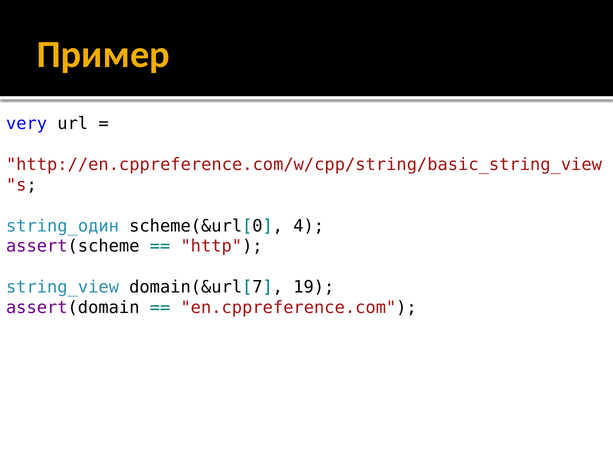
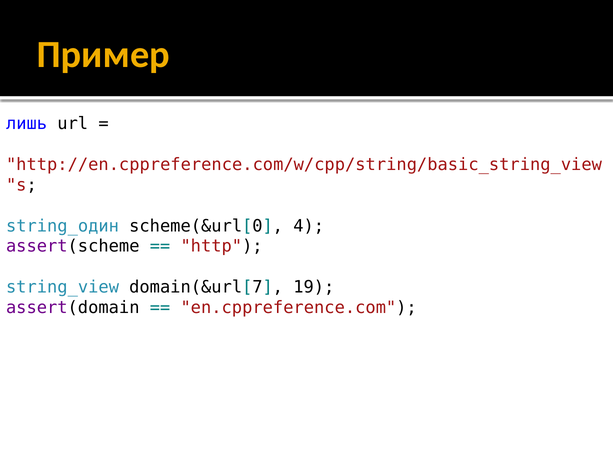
very: very -> лишь
